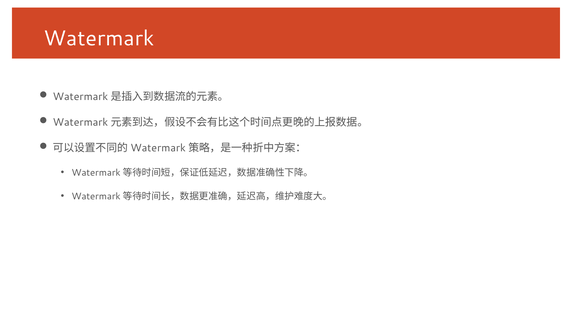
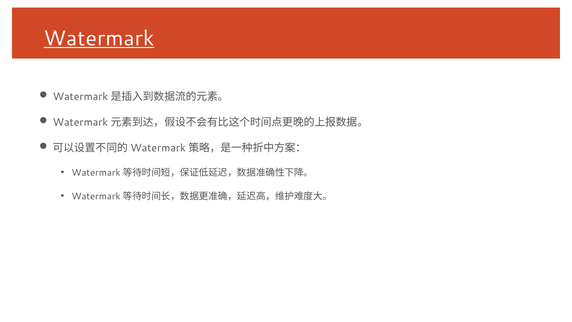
Watermark underline: none -> present
